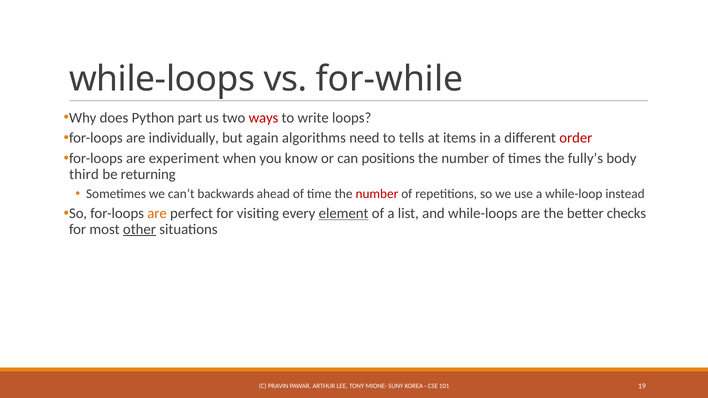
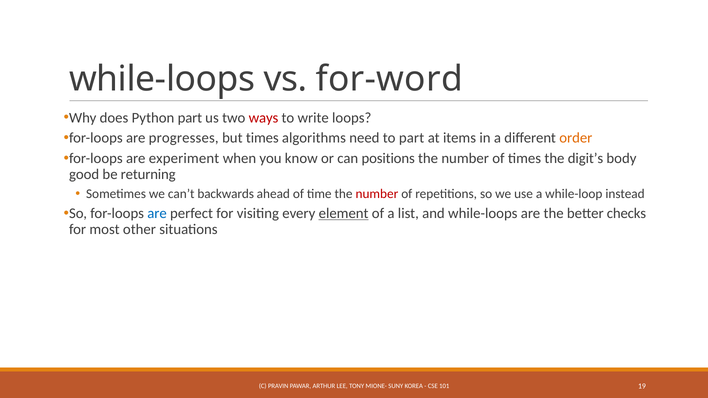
for-while: for-while -> for-word
individually: individually -> progresses
but again: again -> times
to tells: tells -> part
order colour: red -> orange
fully’s: fully’s -> digit’s
third: third -> good
are at (157, 214) colour: orange -> blue
other underline: present -> none
